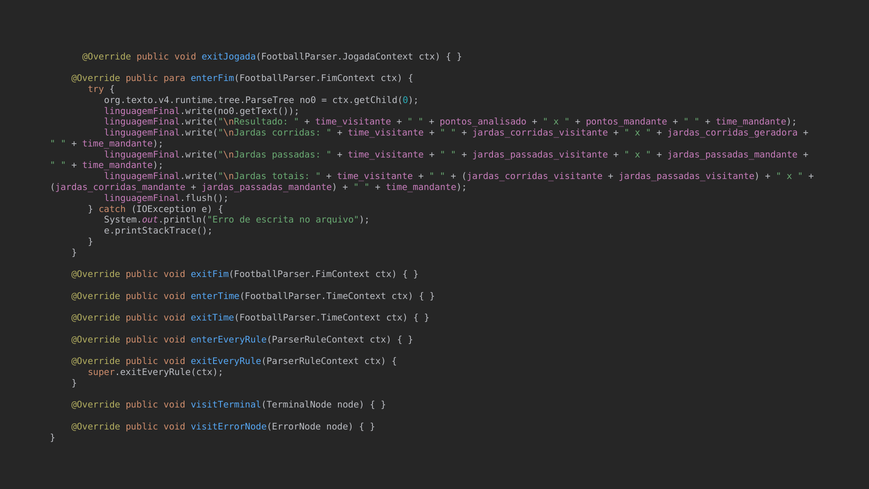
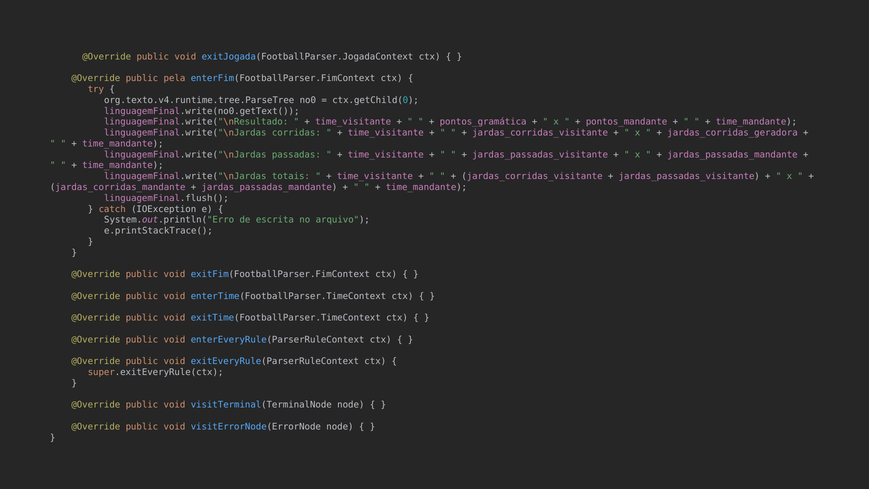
para: para -> pela
pontos_analisado: pontos_analisado -> pontos_gramática
